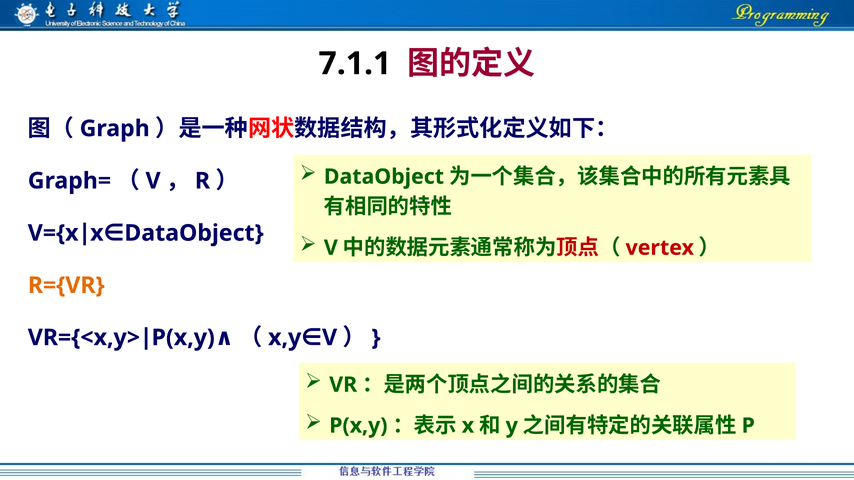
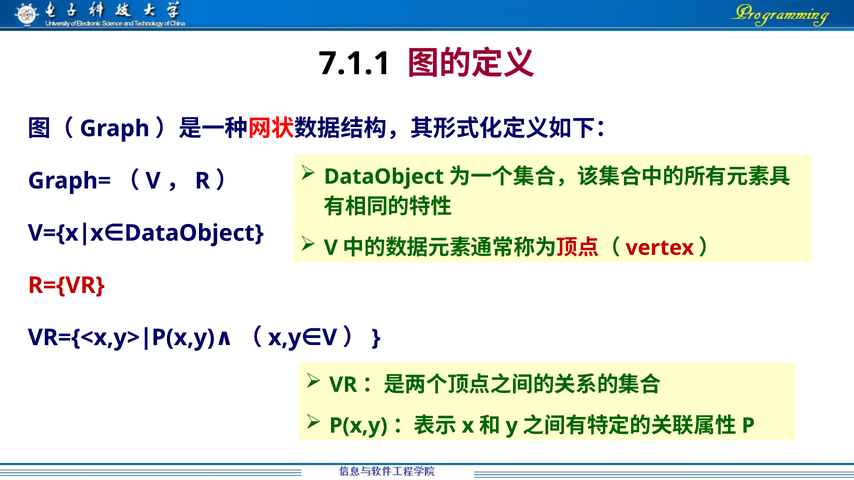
R={VR colour: orange -> red
